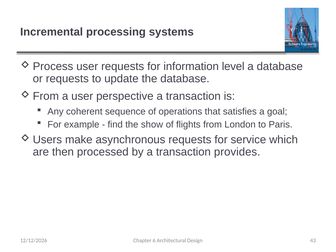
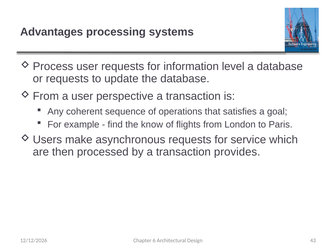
Incremental: Incremental -> Advantages
show: show -> know
